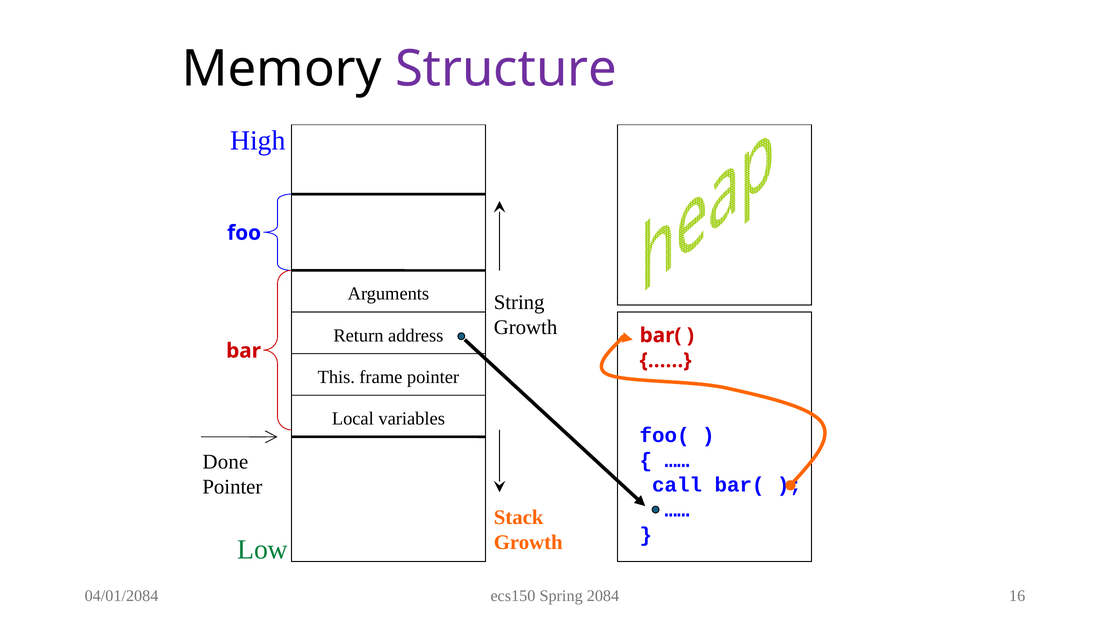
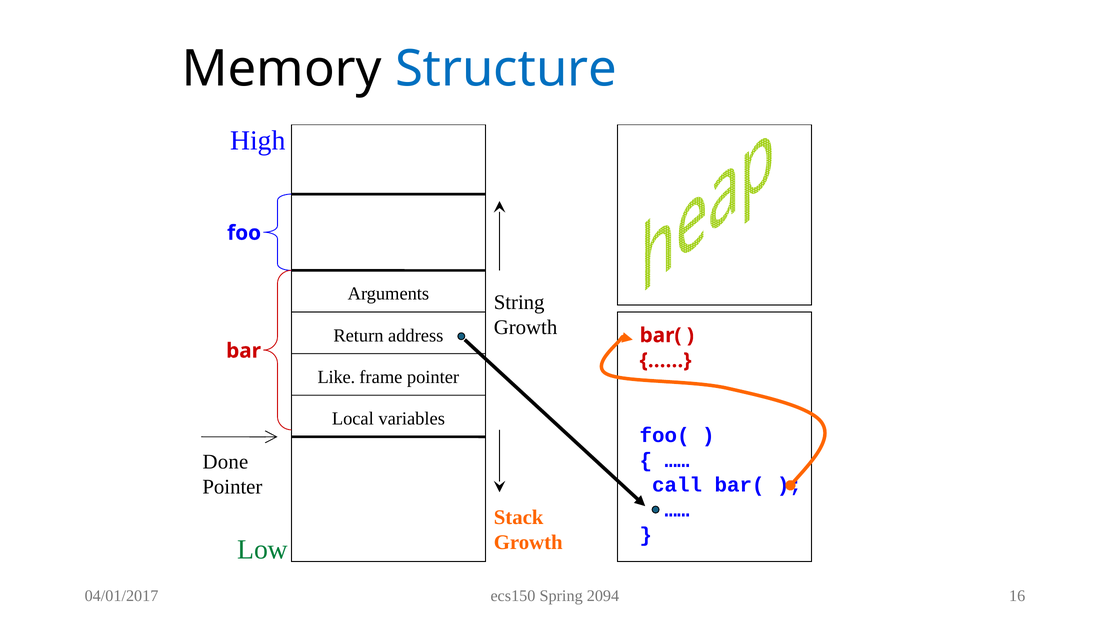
Structure colour: purple -> blue
This: This -> Like
04/01/2084: 04/01/2084 -> 04/01/2017
2084: 2084 -> 2094
